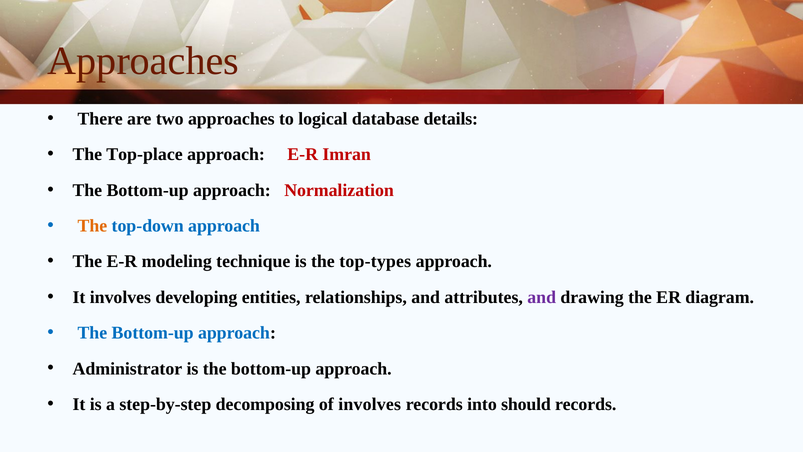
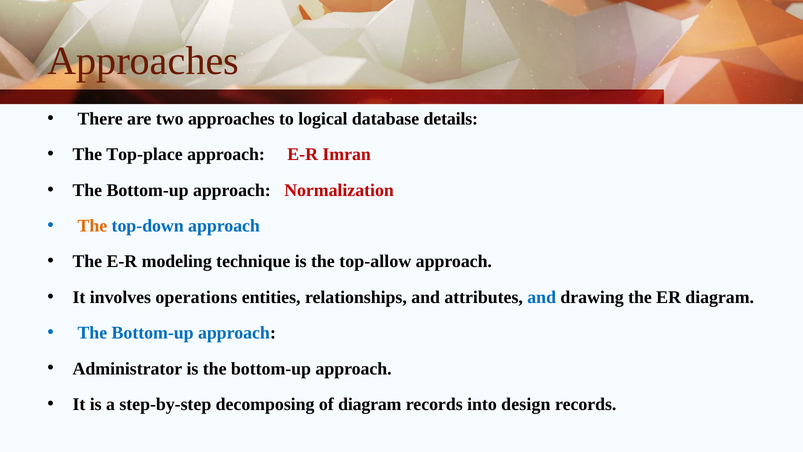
top-types: top-types -> top-allow
developing: developing -> operations
and at (542, 297) colour: purple -> blue
of involves: involves -> diagram
should: should -> design
